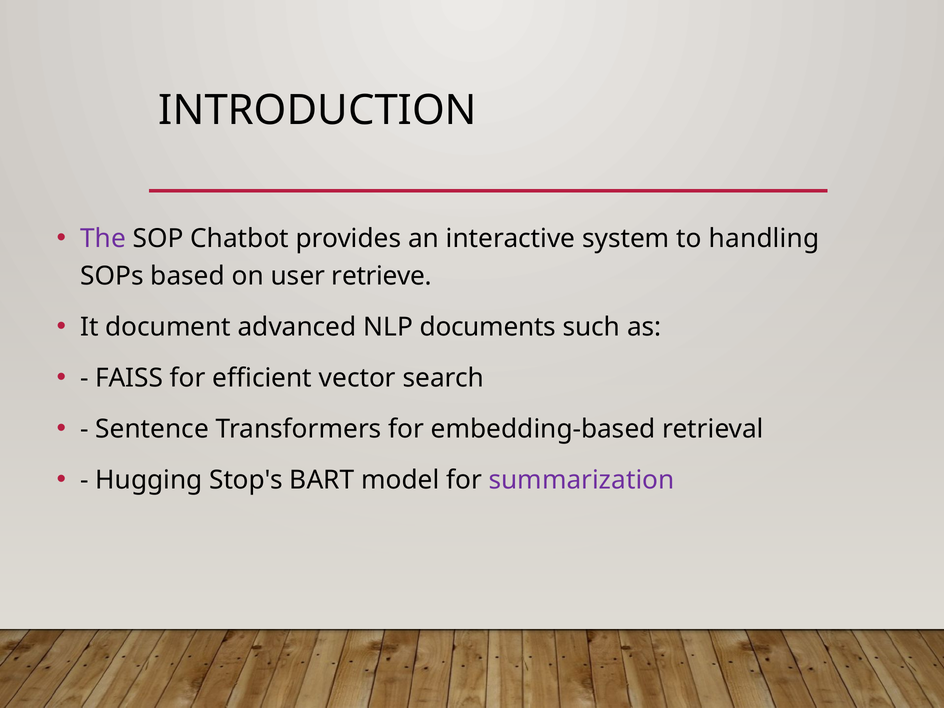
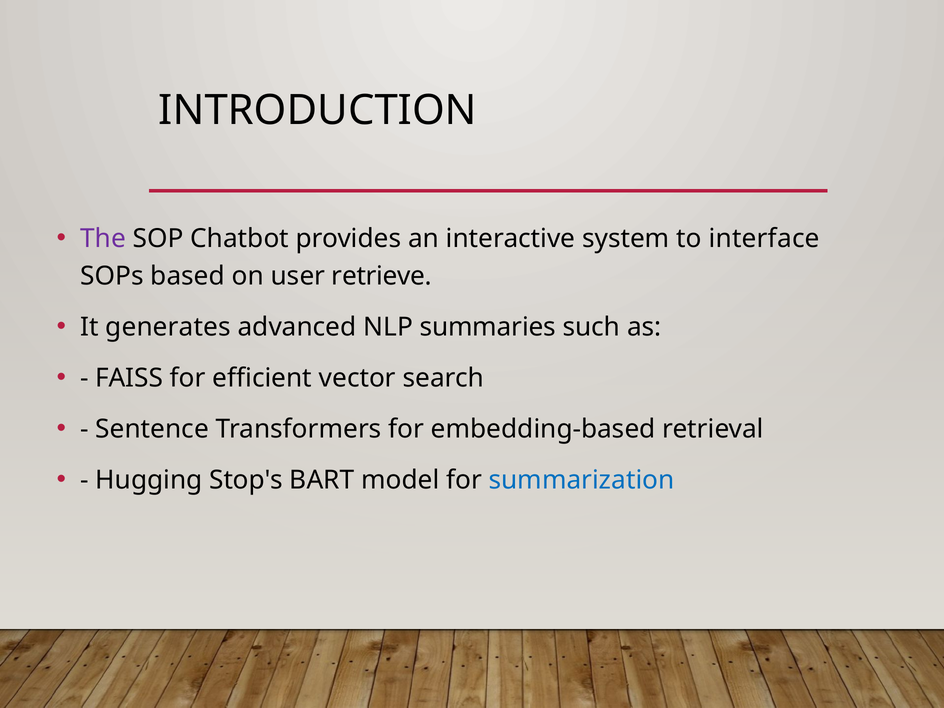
handling: handling -> interface
document: document -> generates
documents: documents -> summaries
summarization colour: purple -> blue
